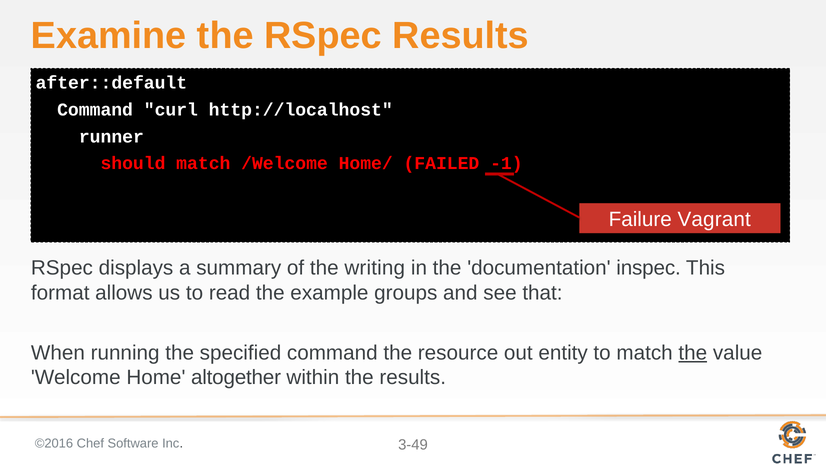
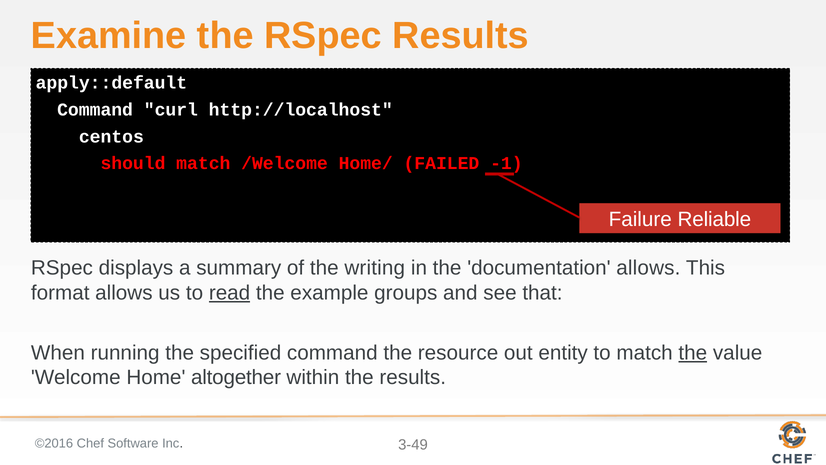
after::default: after::default -> apply::default
runner: runner -> centos
Vagrant: Vagrant -> Reliable
documentation inspec: inspec -> allows
read underline: none -> present
